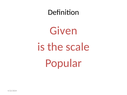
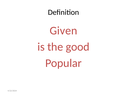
scale: scale -> good
